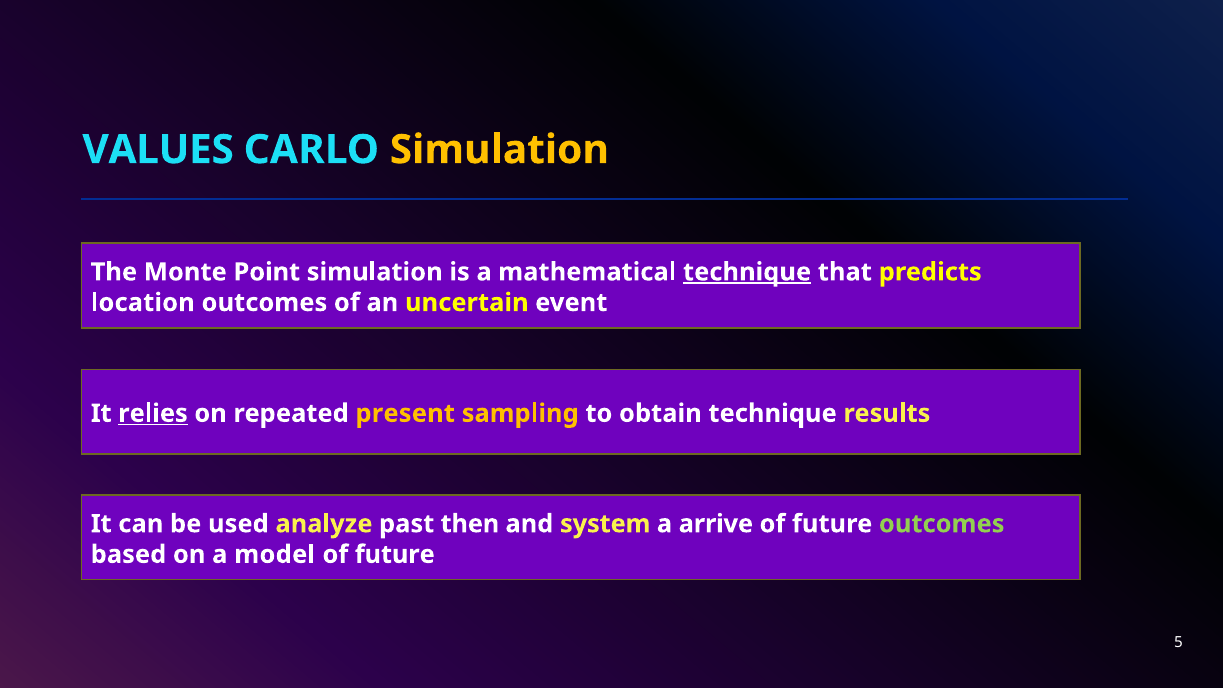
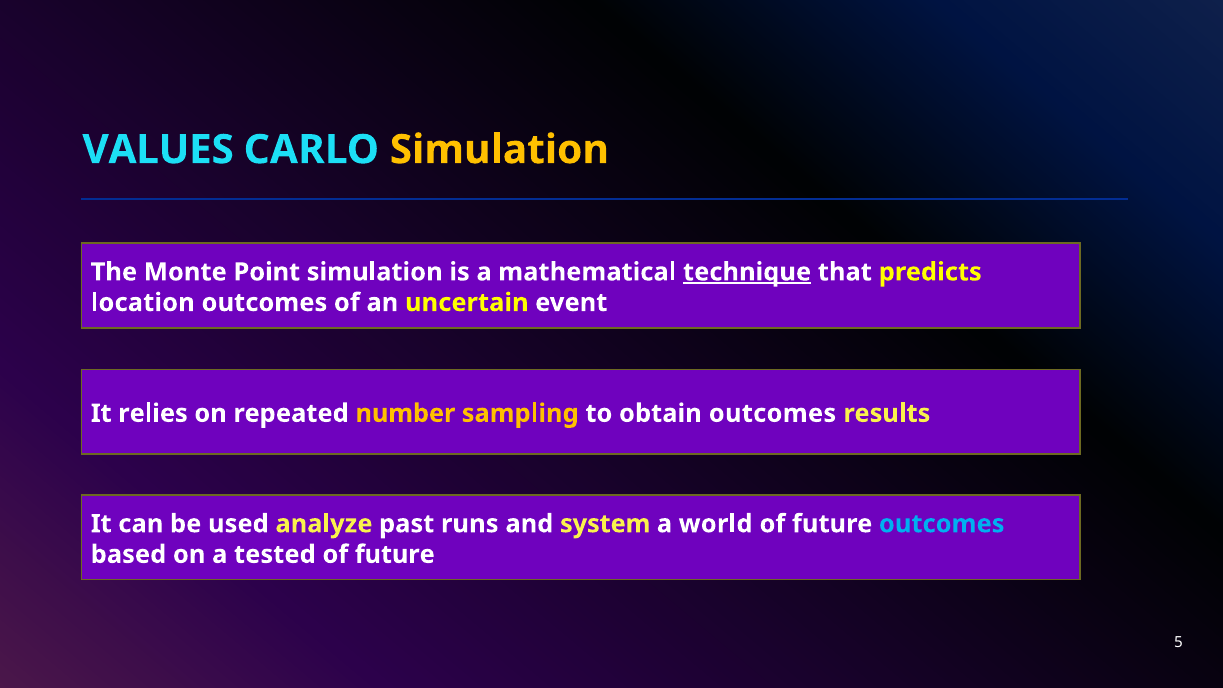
relies underline: present -> none
present: present -> number
obtain technique: technique -> outcomes
then: then -> runs
arrive: arrive -> world
outcomes at (942, 524) colour: light green -> light blue
model: model -> tested
